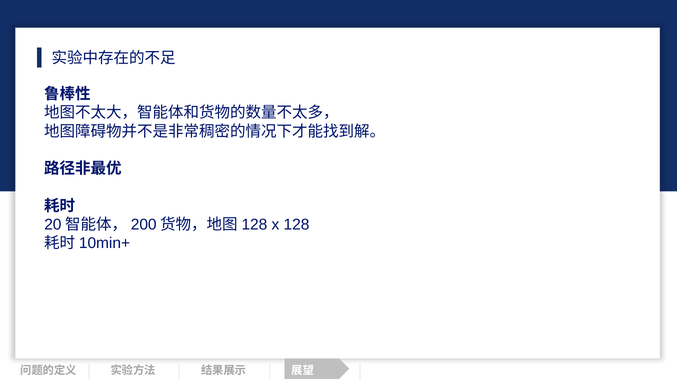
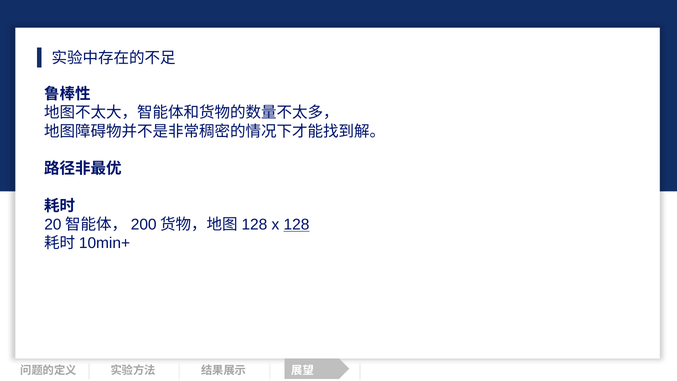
128 underline: none -> present
